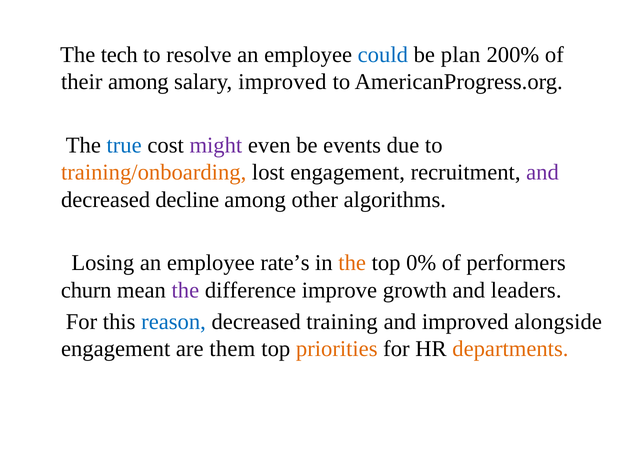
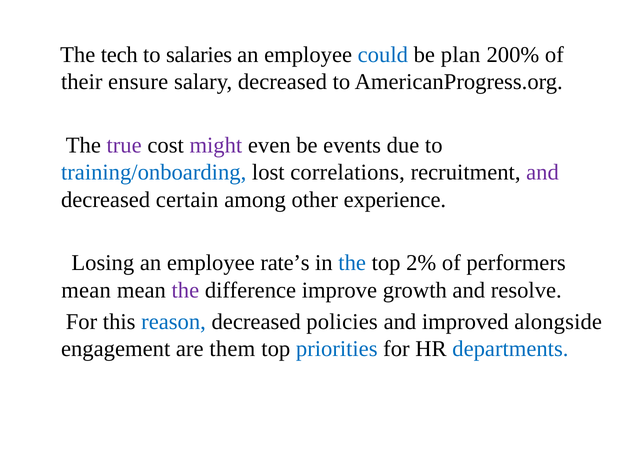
resolve: resolve -> salaries
their among: among -> ensure
salary improved: improved -> decreased
true colour: blue -> purple
training/onboarding colour: orange -> blue
lost engagement: engagement -> correlations
decline: decline -> certain
algorithms: algorithms -> experience
the at (352, 263) colour: orange -> blue
0%: 0% -> 2%
churn at (86, 290): churn -> mean
leaders: leaders -> resolve
training: training -> policies
priorities colour: orange -> blue
departments colour: orange -> blue
